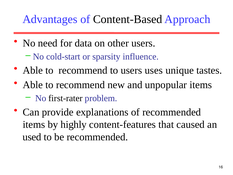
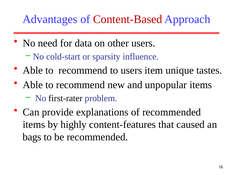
Content-Based colour: black -> red
uses: uses -> item
used: used -> bags
